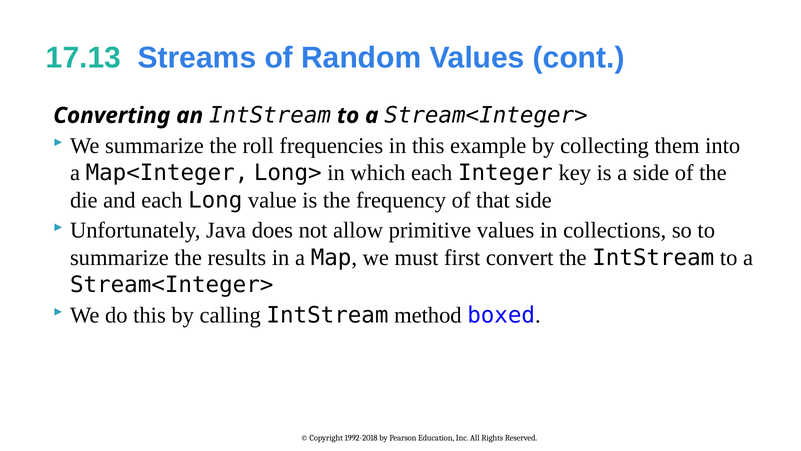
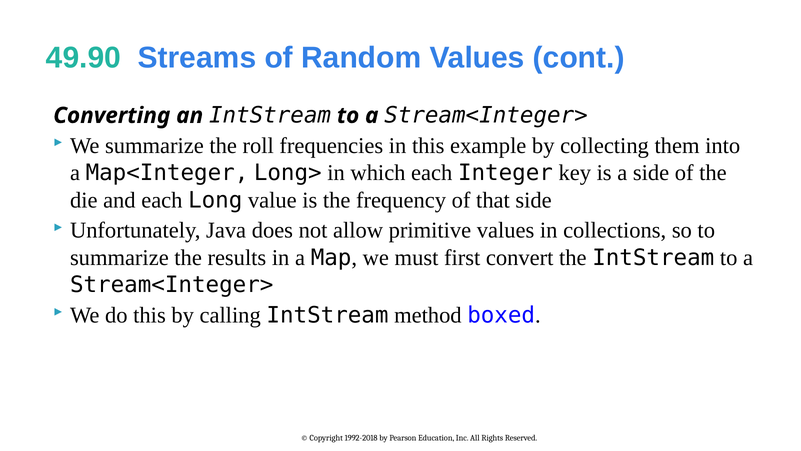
17.13: 17.13 -> 49.90
